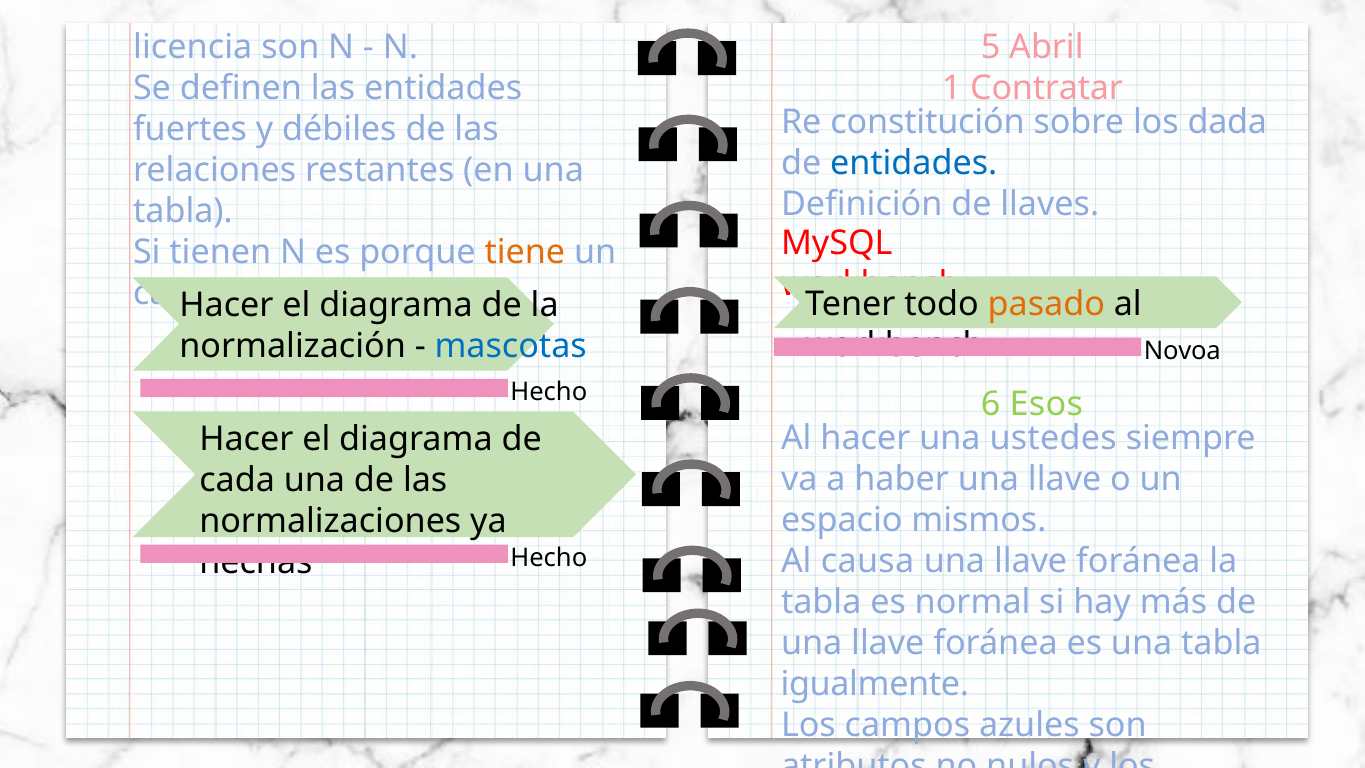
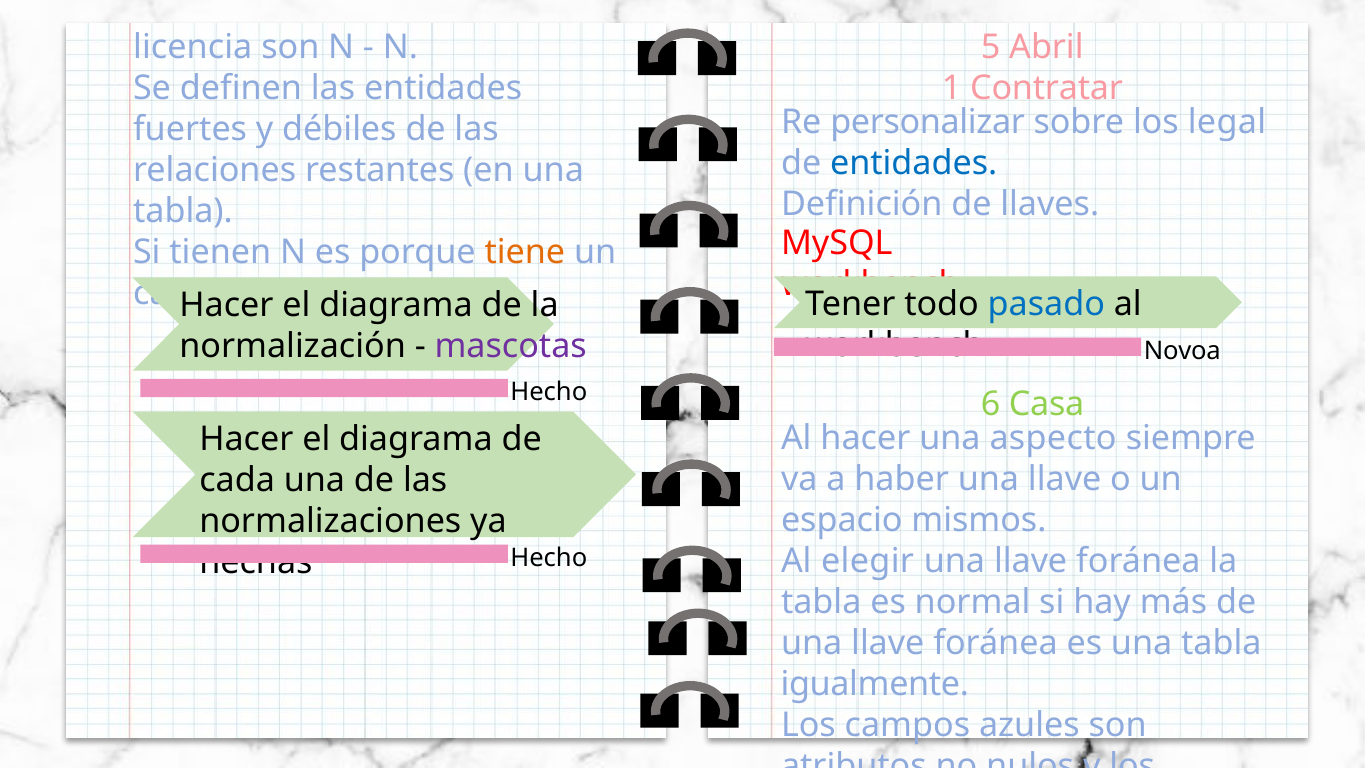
constitución: constitución -> personalizar
dada: dada -> legal
pasado colour: orange -> blue
mascotas colour: blue -> purple
Esos: Esos -> Casa
ustedes: ustedes -> aspecto
causa: causa -> elegir
